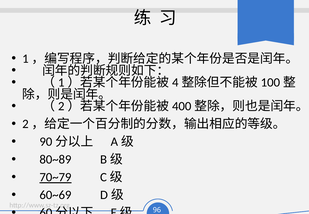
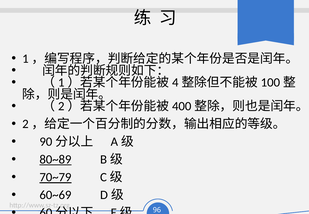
80~89 underline: none -> present
